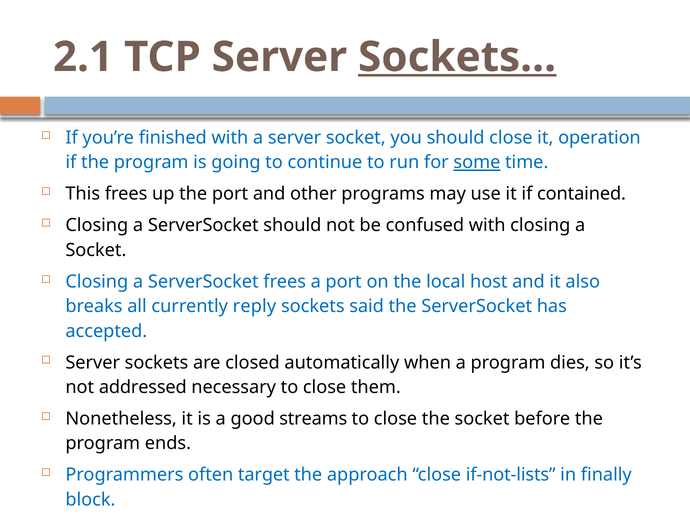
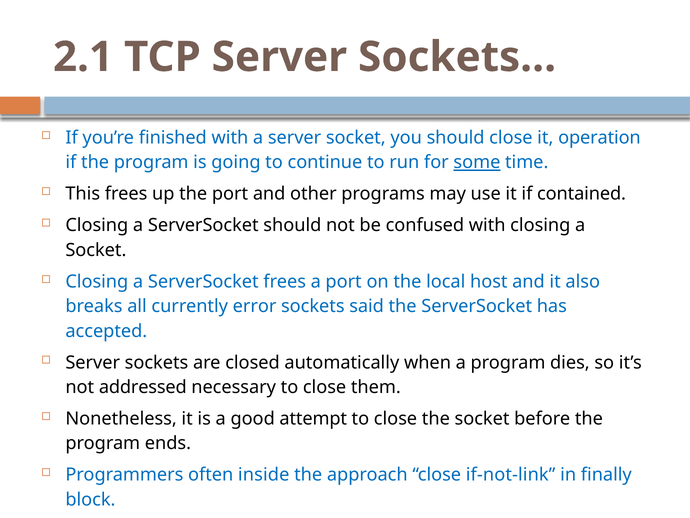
Sockets… underline: present -> none
reply: reply -> error
streams: streams -> attempt
target: target -> inside
if-not-lists: if-not-lists -> if-not-link
